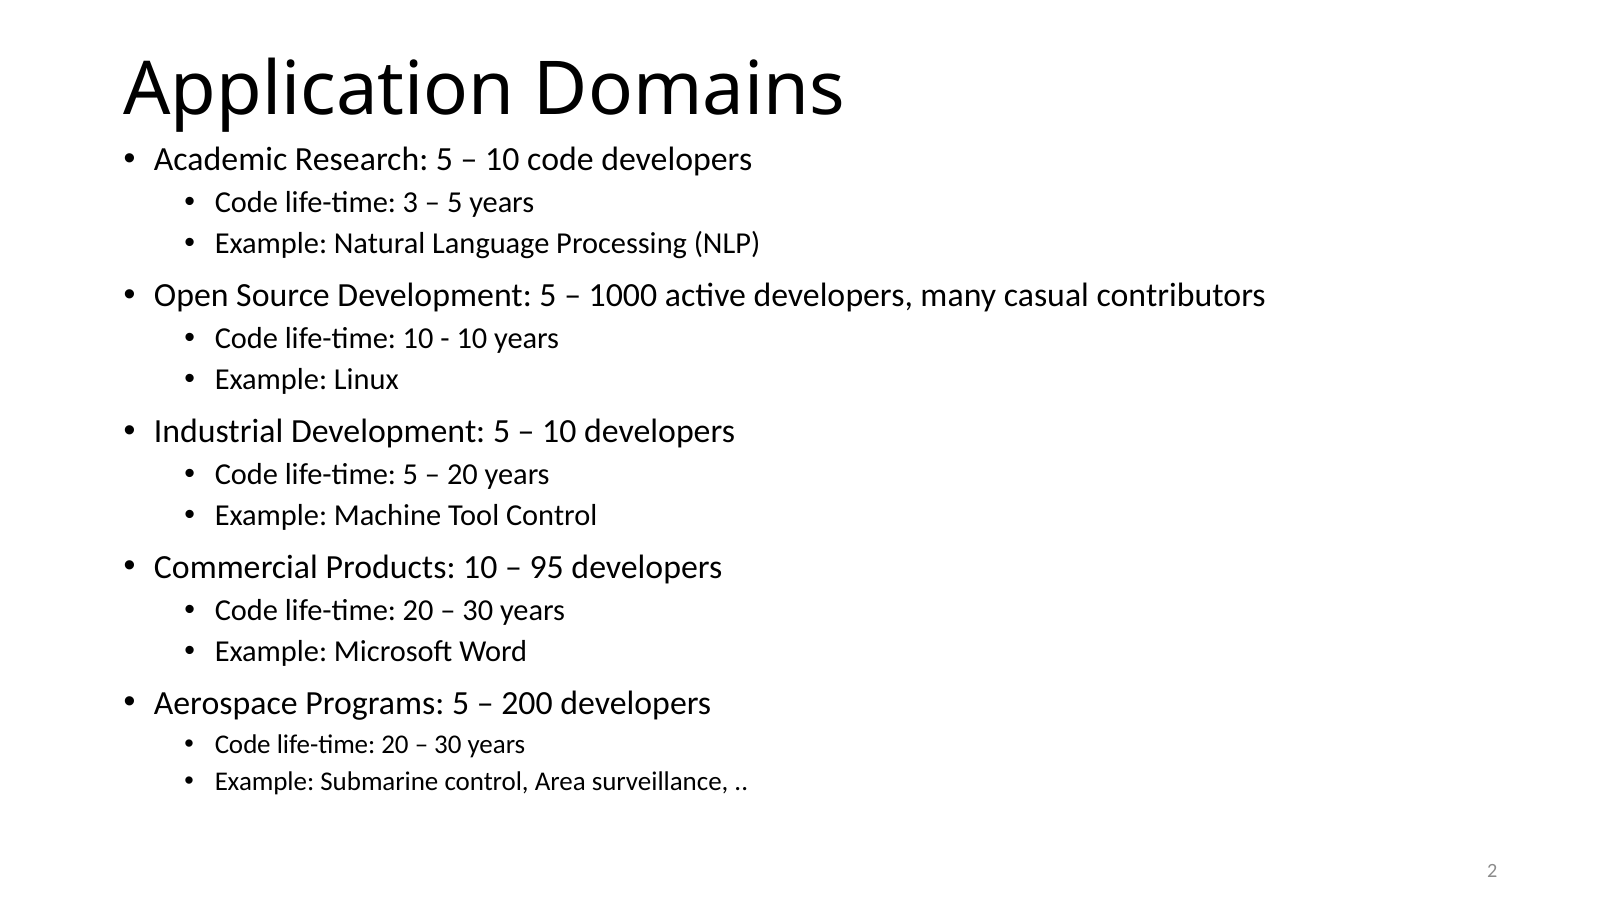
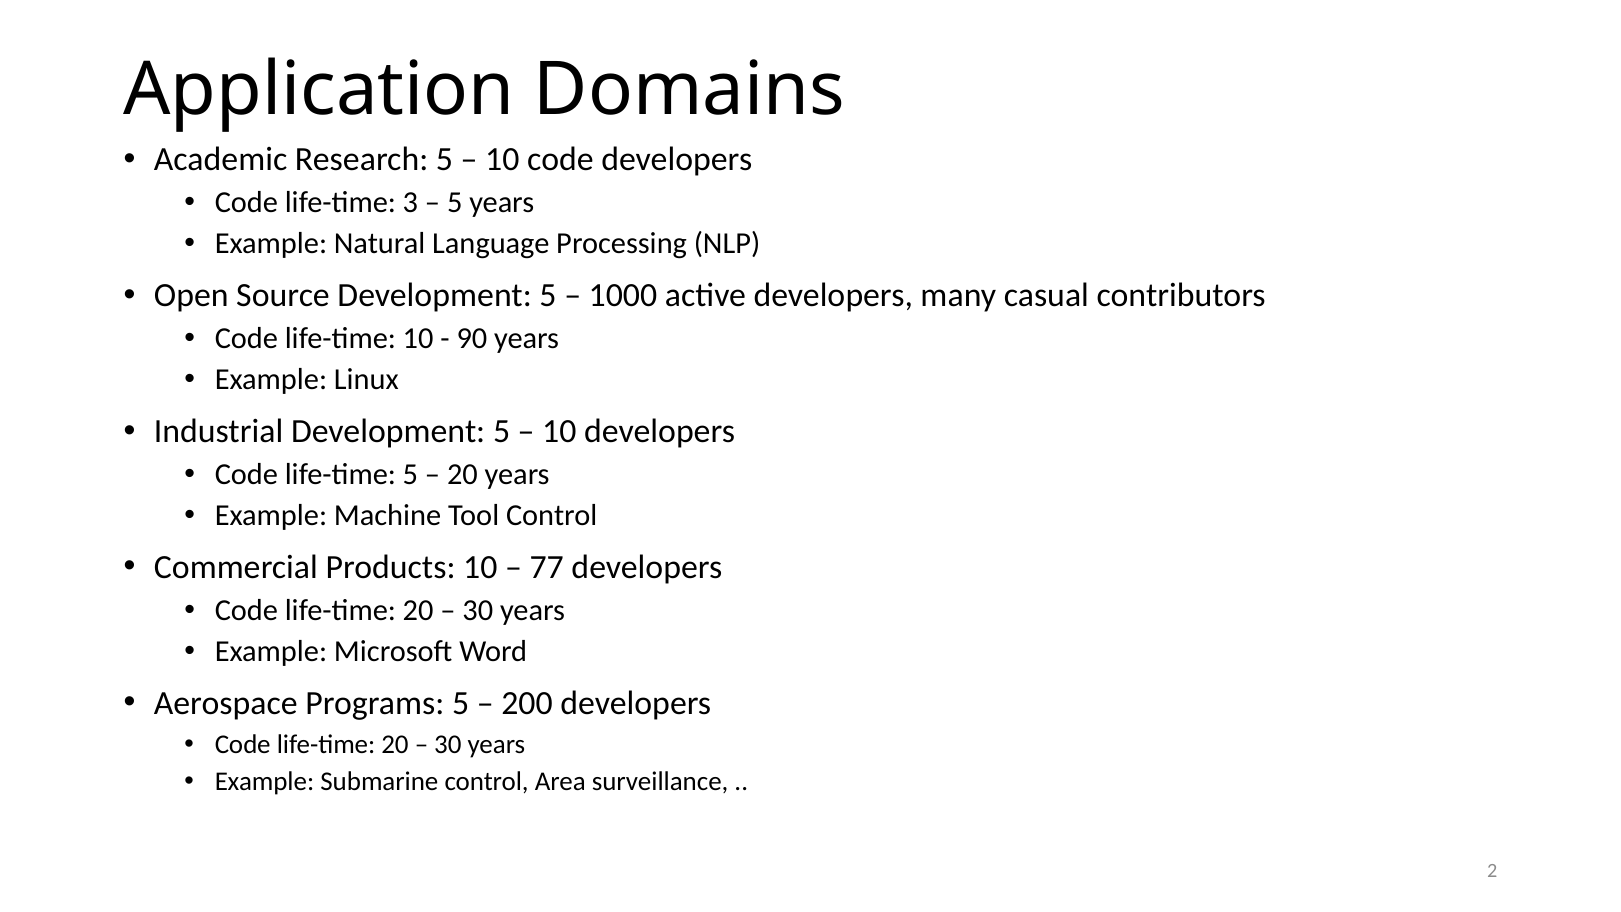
10 at (472, 338): 10 -> 90
95: 95 -> 77
